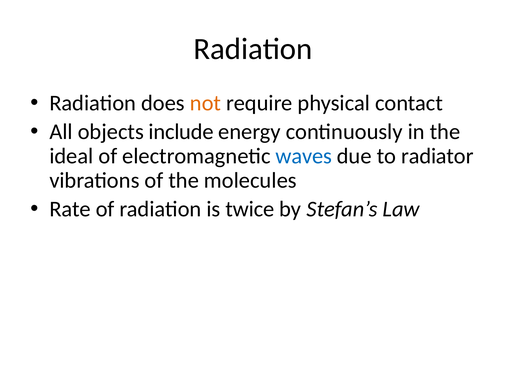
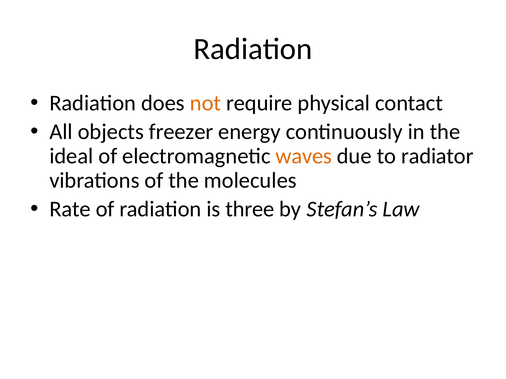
include: include -> freezer
waves colour: blue -> orange
twice: twice -> three
